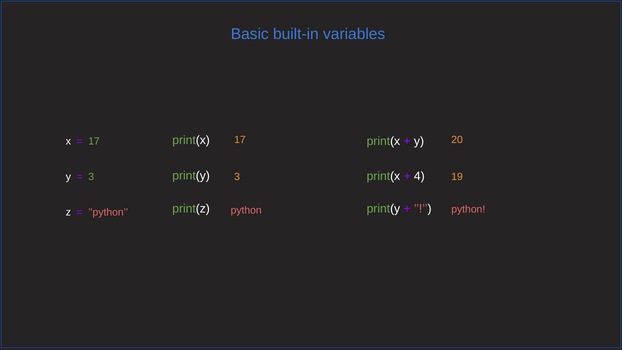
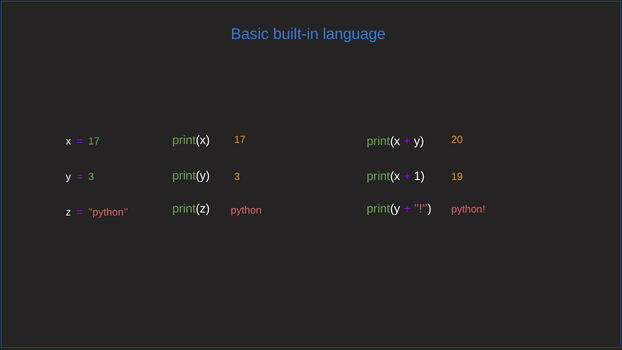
variables: variables -> language
4: 4 -> 1
